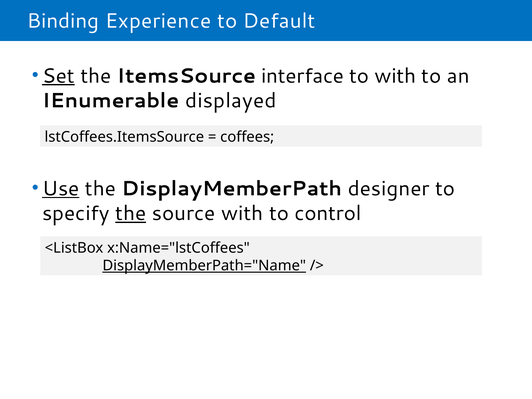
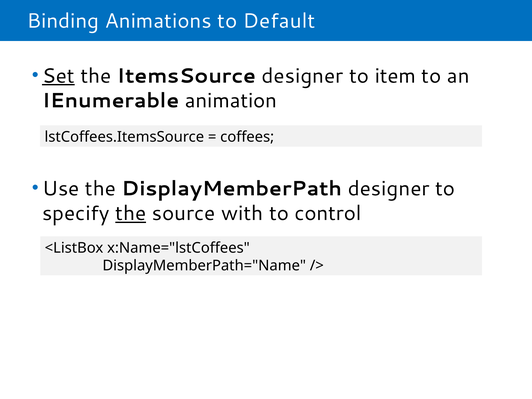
Experience: Experience -> Animations
ItemsSource interface: interface -> designer
to with: with -> item
displayed: displayed -> animation
Use underline: present -> none
DisplayMemberPath="Name underline: present -> none
